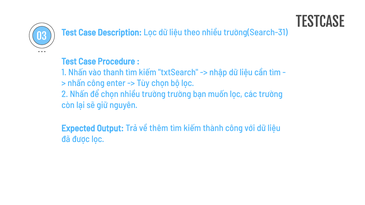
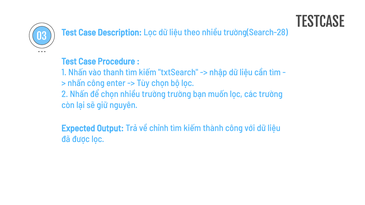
trường(Search-31: trường(Search-31 -> trường(Search-28
thêm: thêm -> chỉnh
